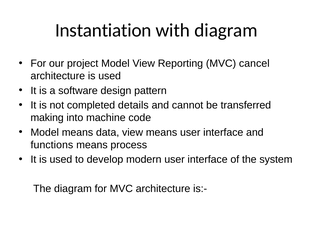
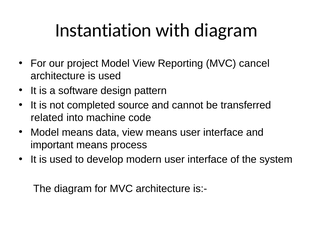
details: details -> source
making: making -> related
functions: functions -> important
